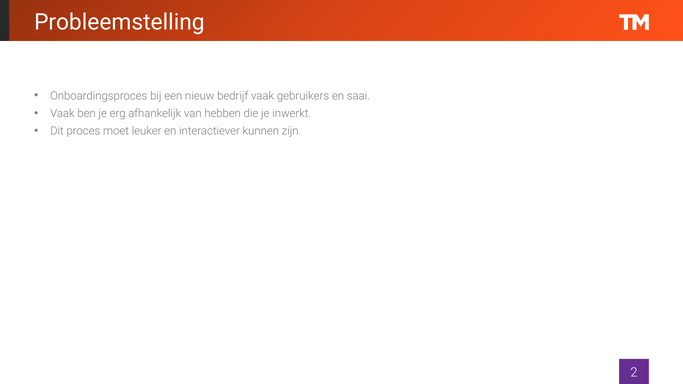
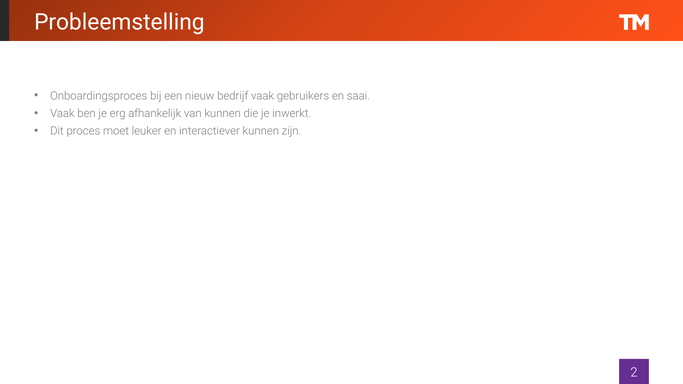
van hebben: hebben -> kunnen
